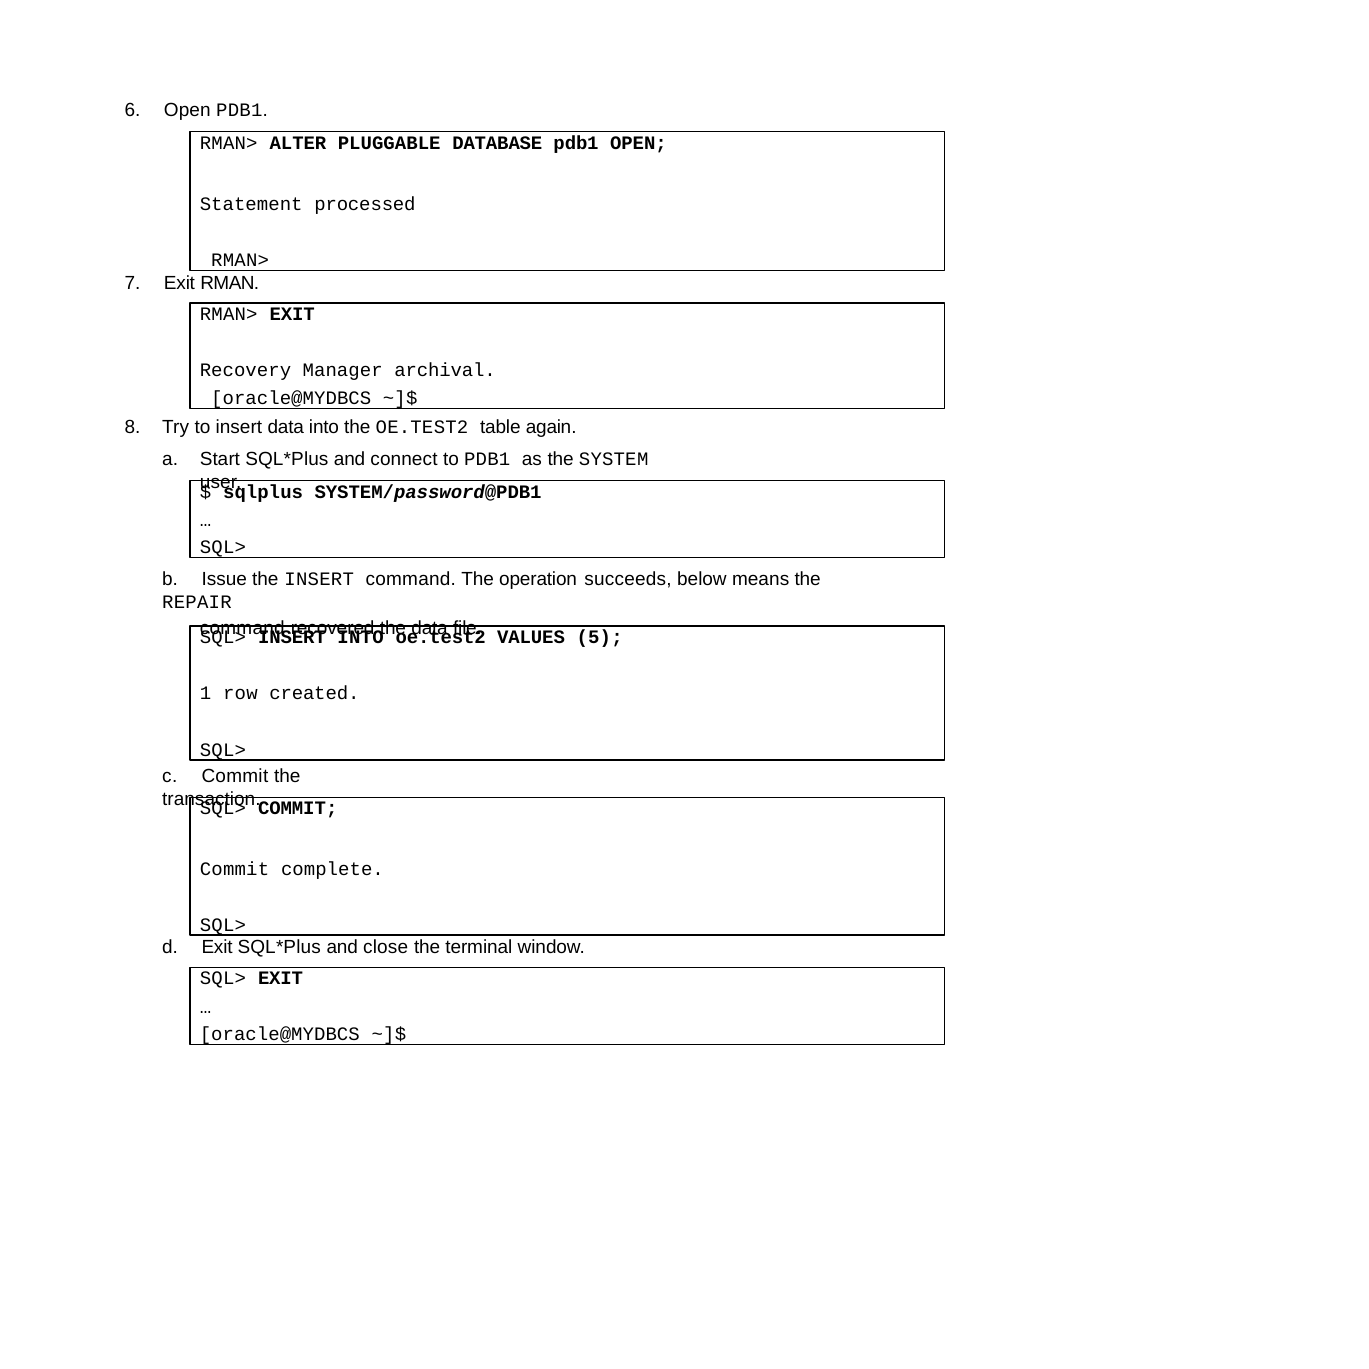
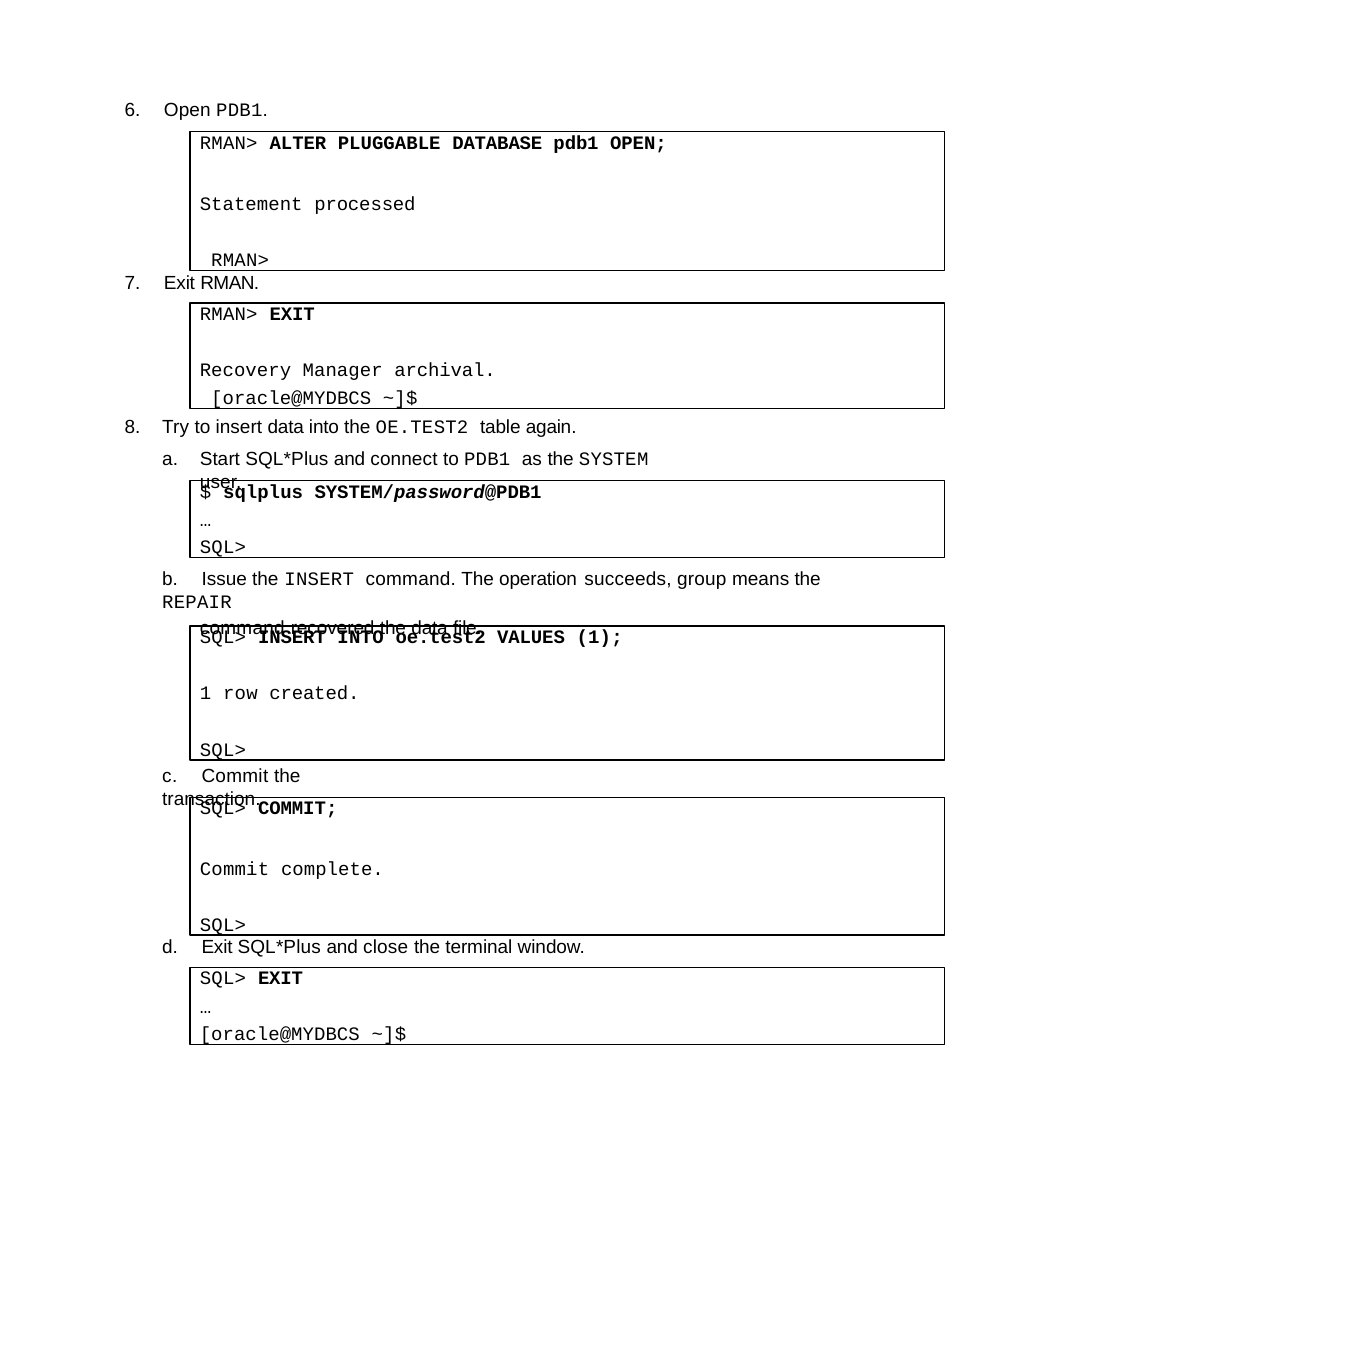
below: below -> group
VALUES 5: 5 -> 1
